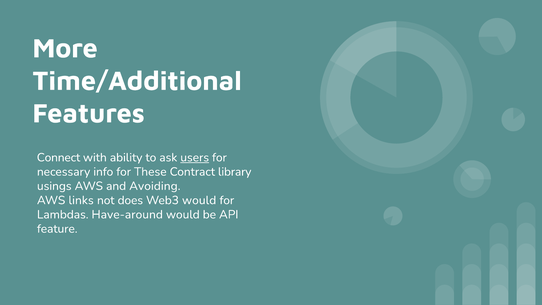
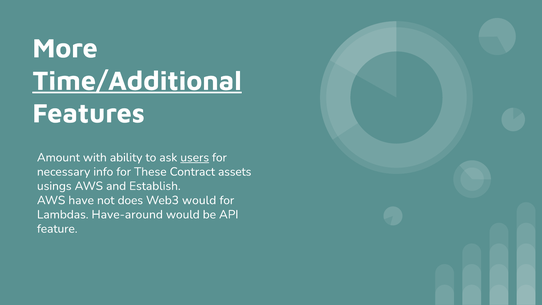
Time/Additional underline: none -> present
Connect: Connect -> Amount
library: library -> assets
Avoiding: Avoiding -> Establish
links: links -> have
